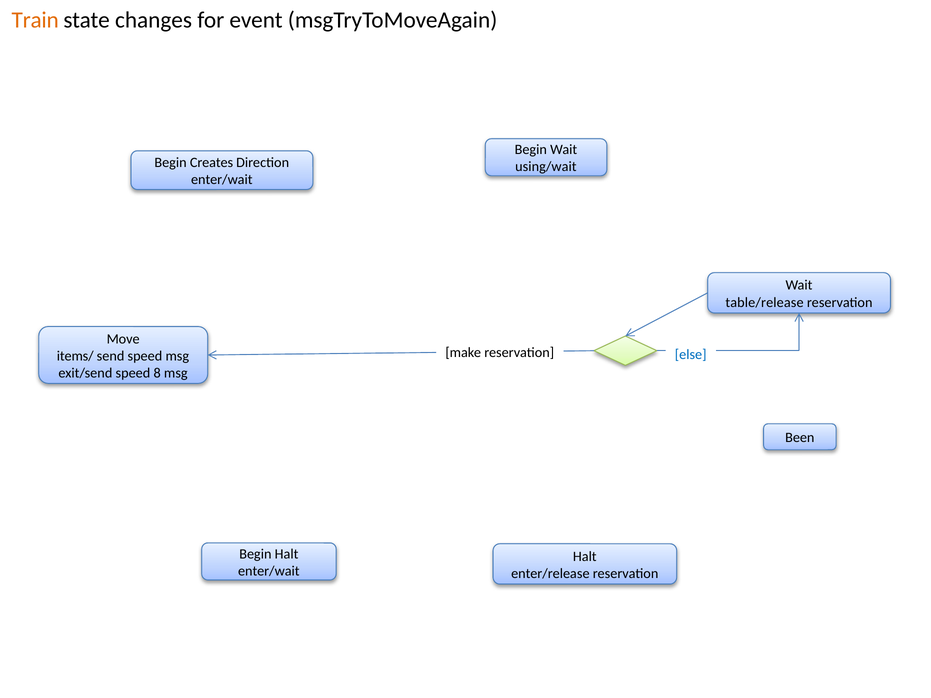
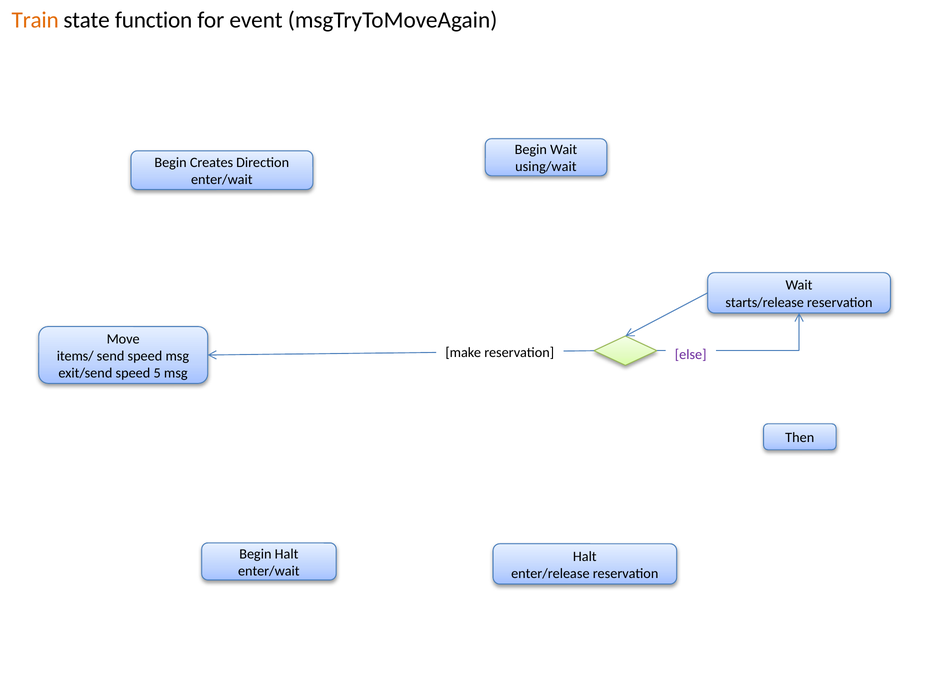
changes: changes -> function
table/release: table/release -> starts/release
else colour: blue -> purple
8: 8 -> 5
Been: Been -> Then
